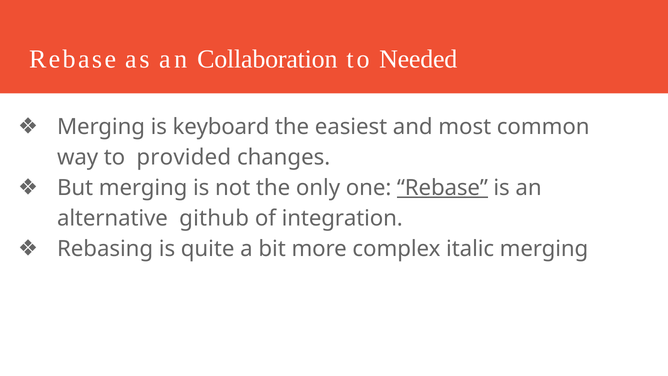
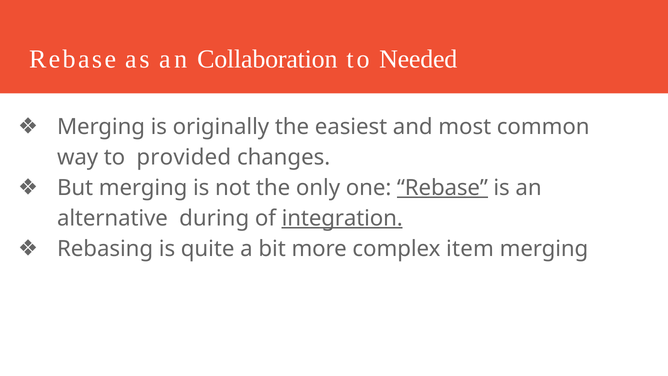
keyboard: keyboard -> originally
github: github -> during
integration underline: none -> present
italic: italic -> item
